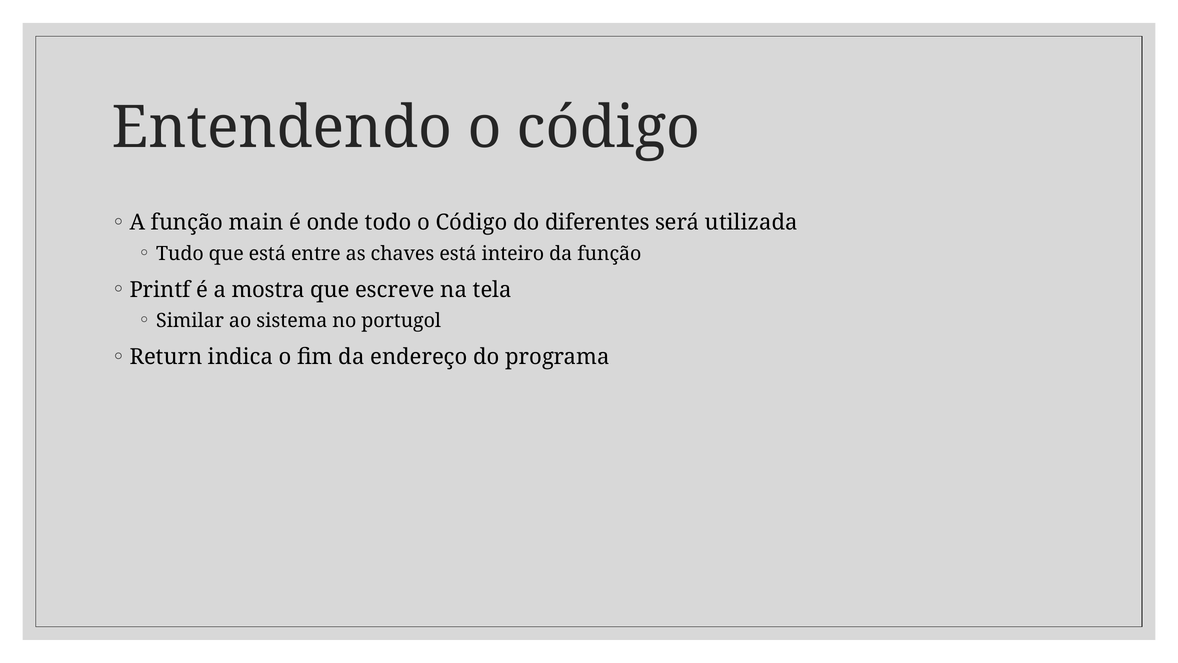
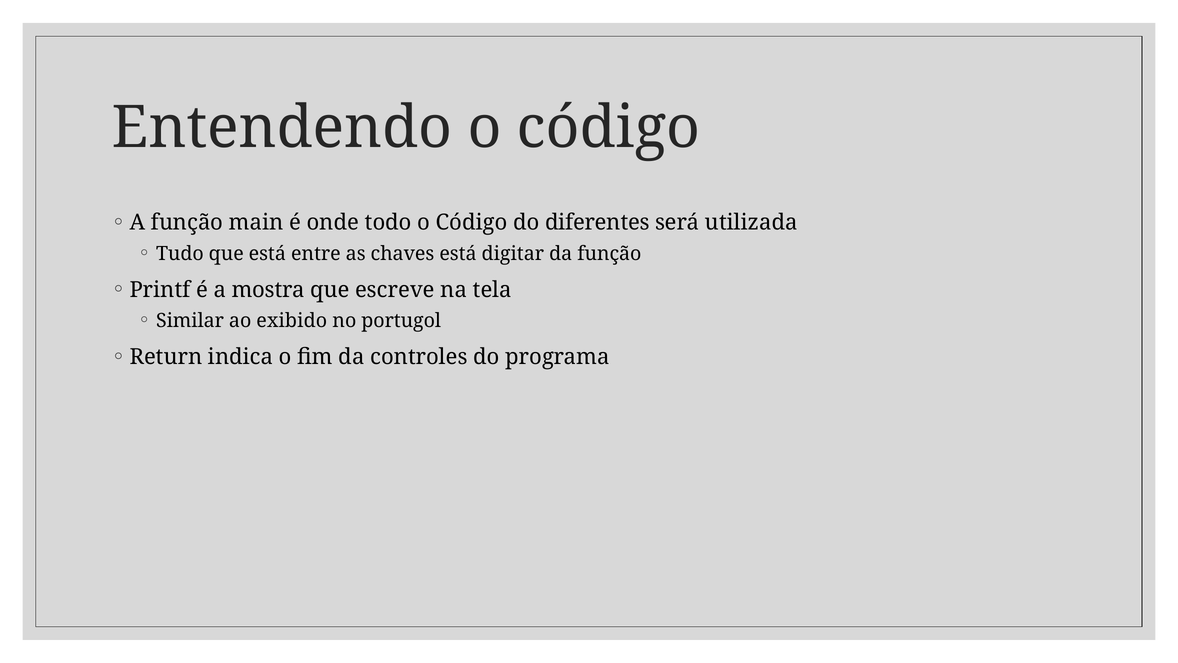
inteiro: inteiro -> digitar
sistema: sistema -> exibido
endereço: endereço -> controles
